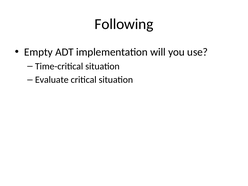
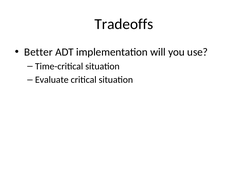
Following: Following -> Tradeoffs
Empty: Empty -> Better
